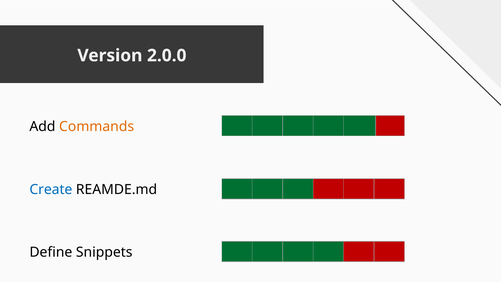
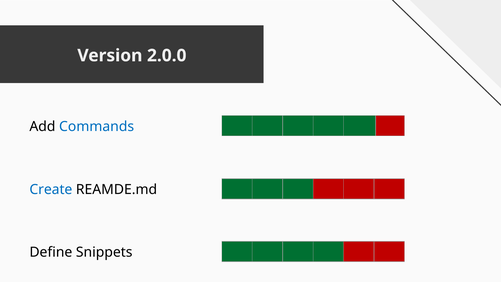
Commands colour: orange -> blue
